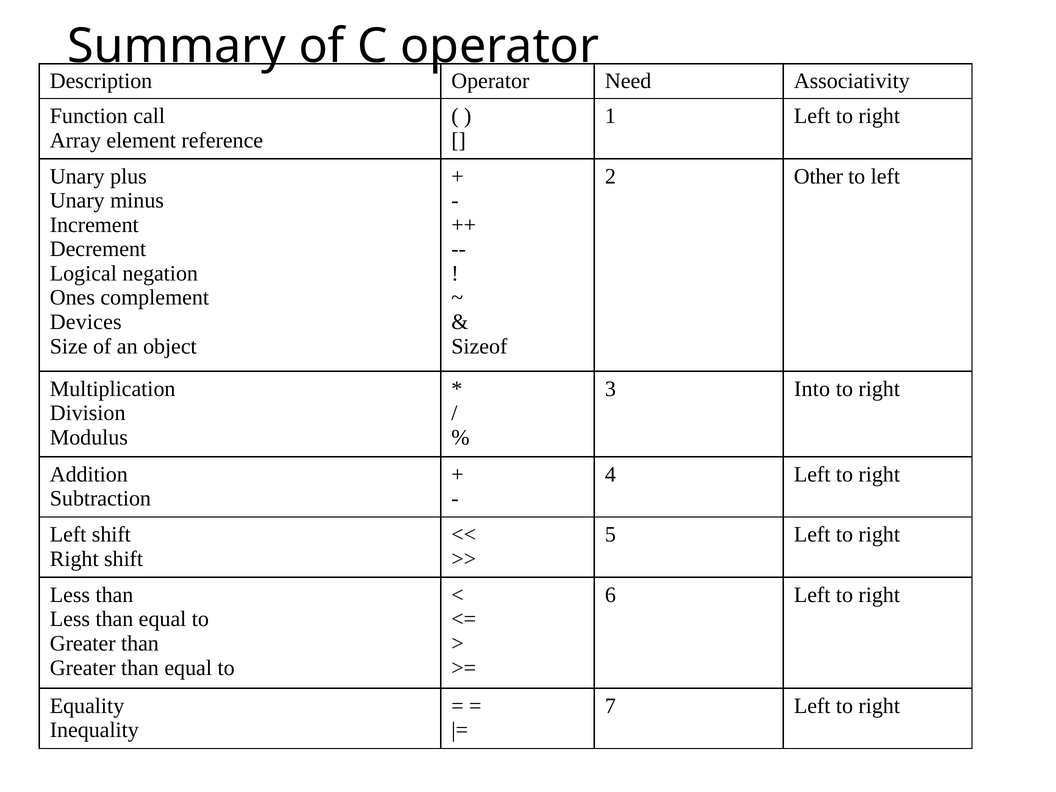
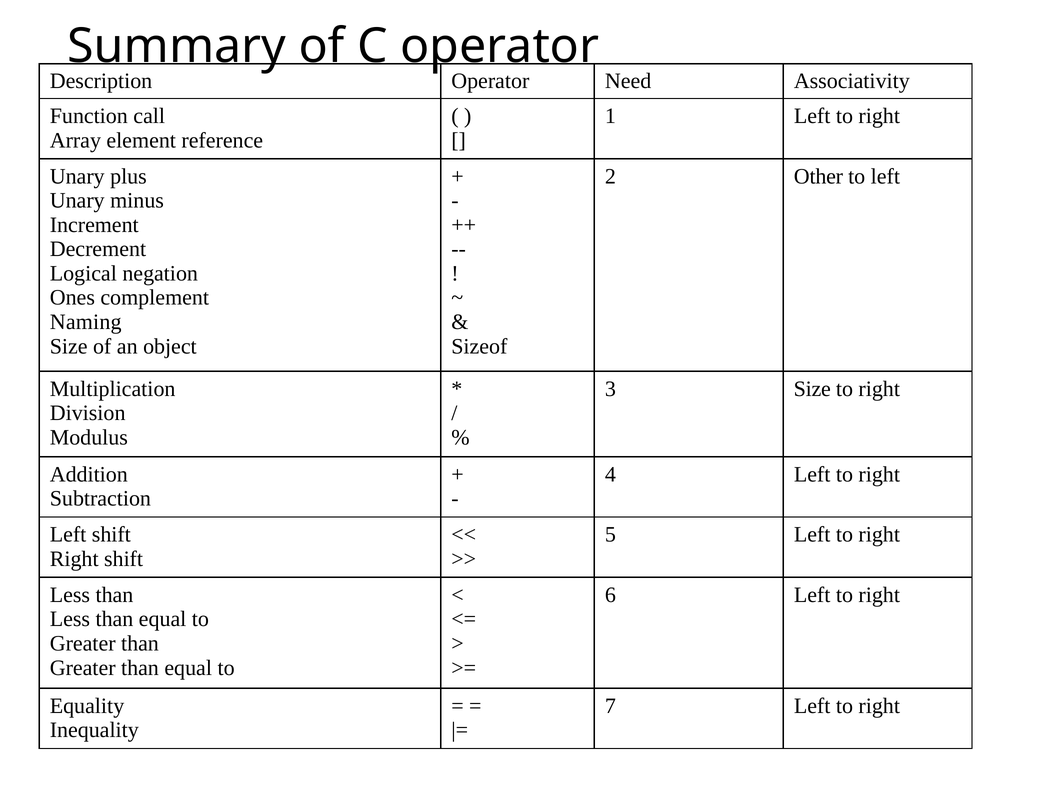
Devices: Devices -> Naming
3 Into: Into -> Size
